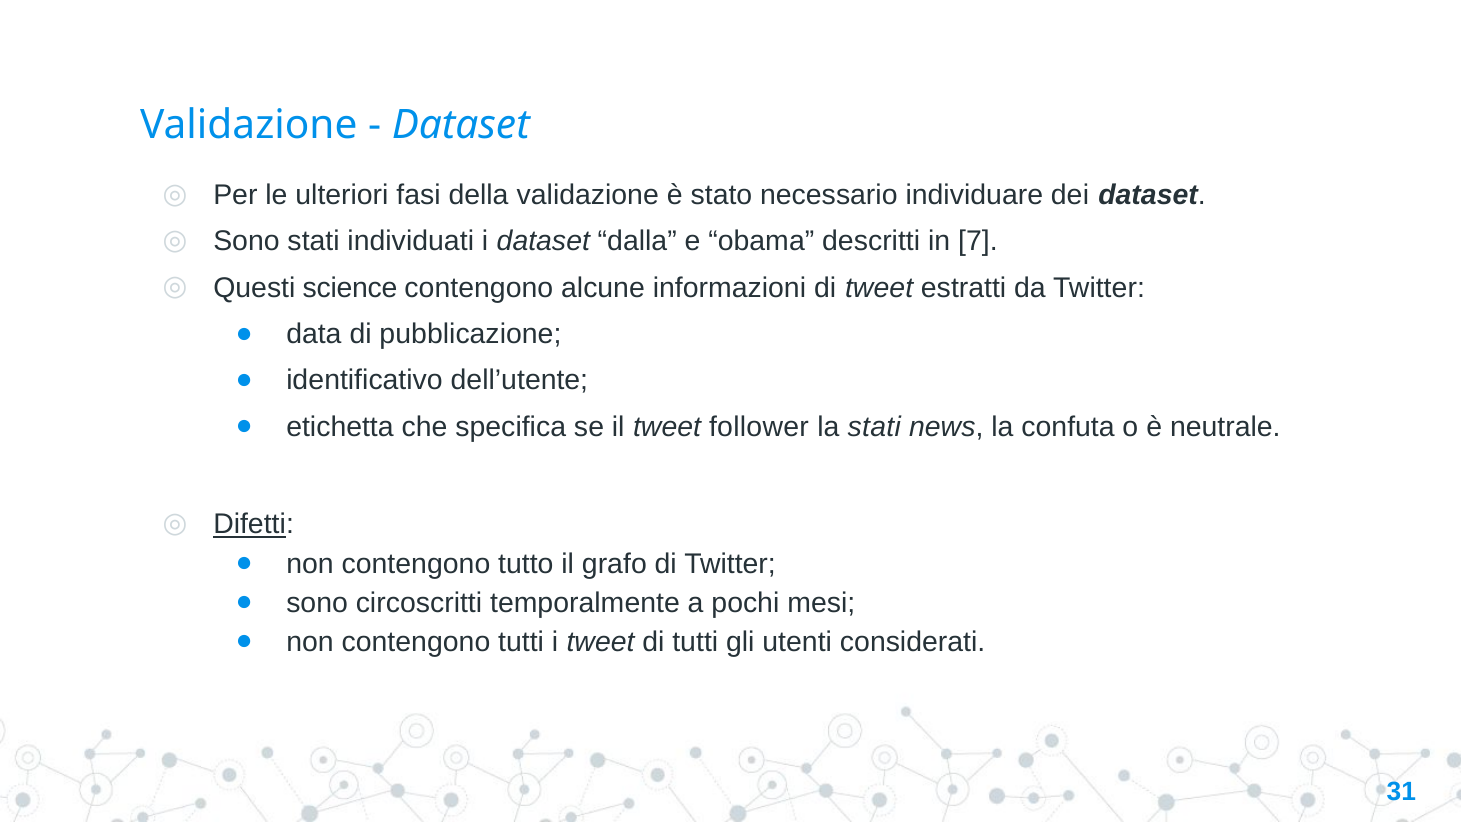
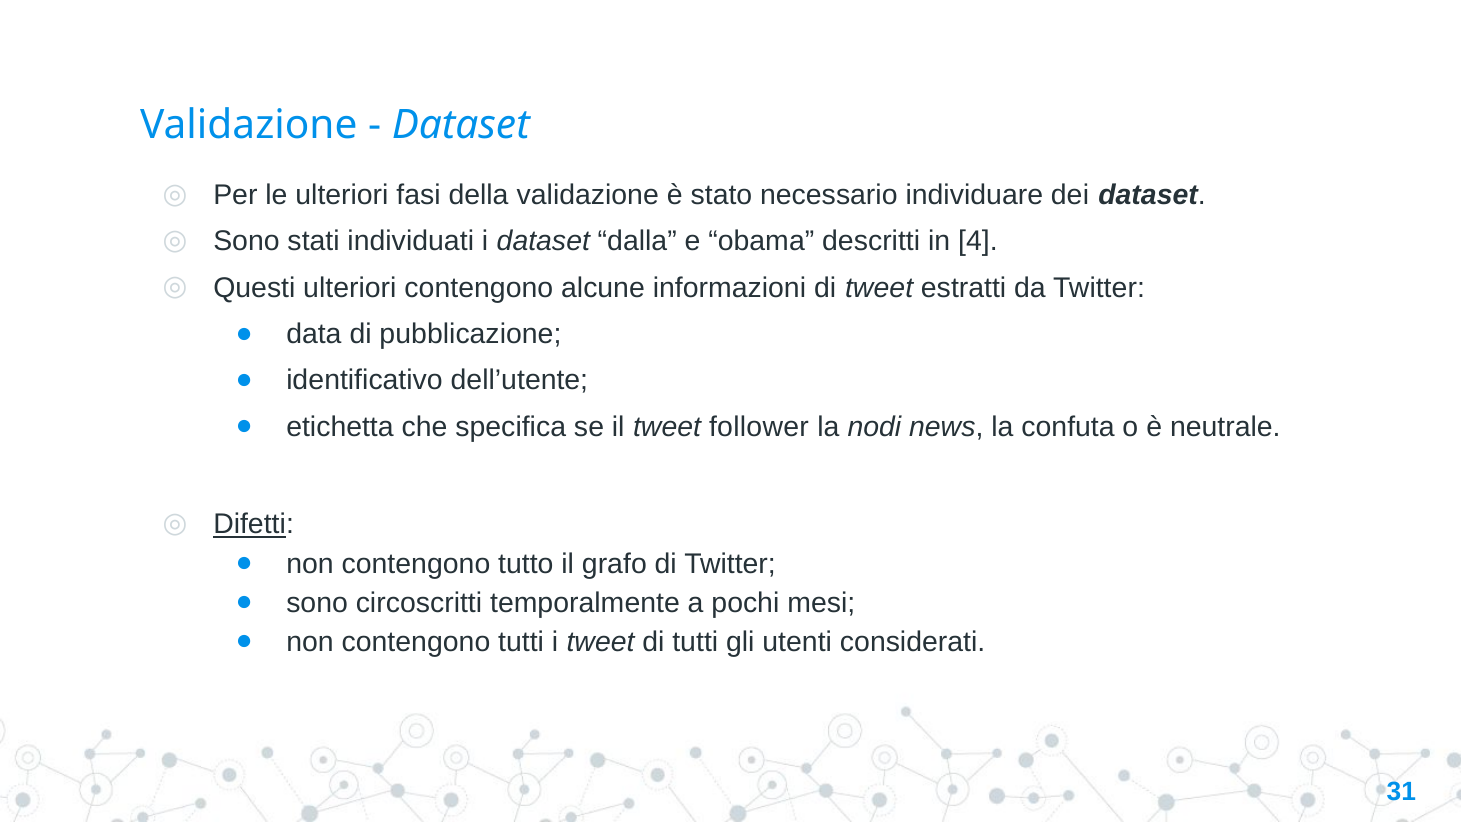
7: 7 -> 4
Questi science: science -> ulteriori
la stati: stati -> nodi
